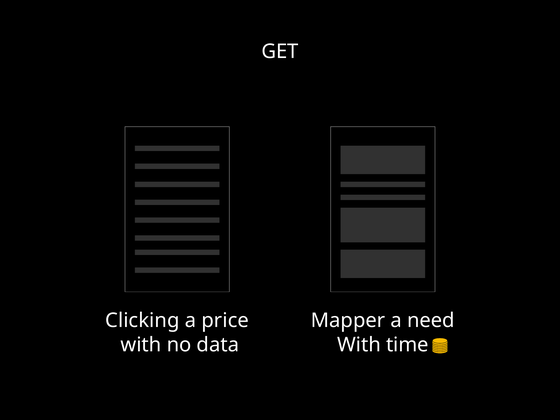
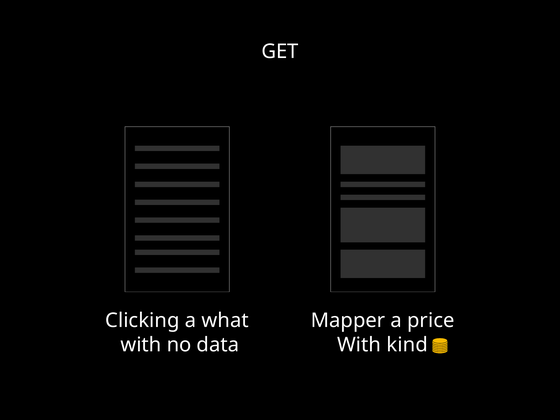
price: price -> what
need: need -> price
time: time -> kind
